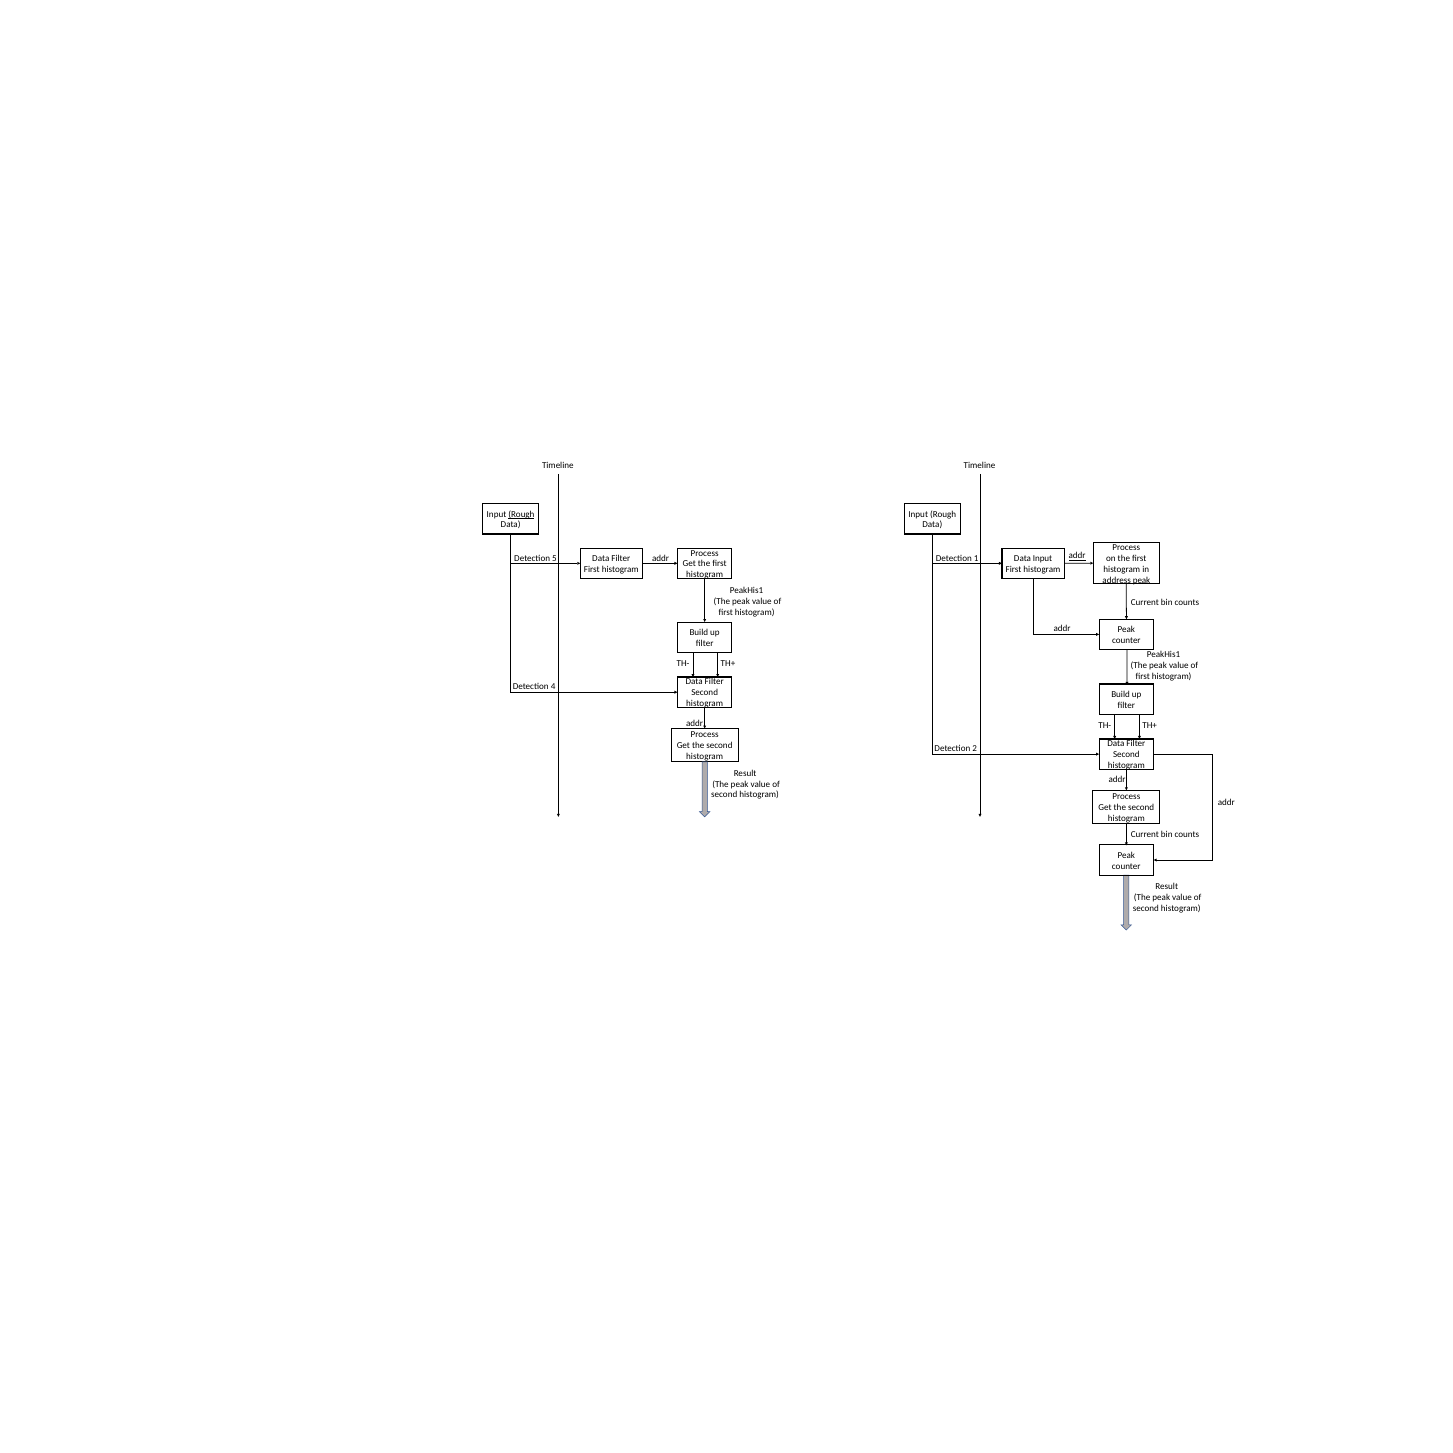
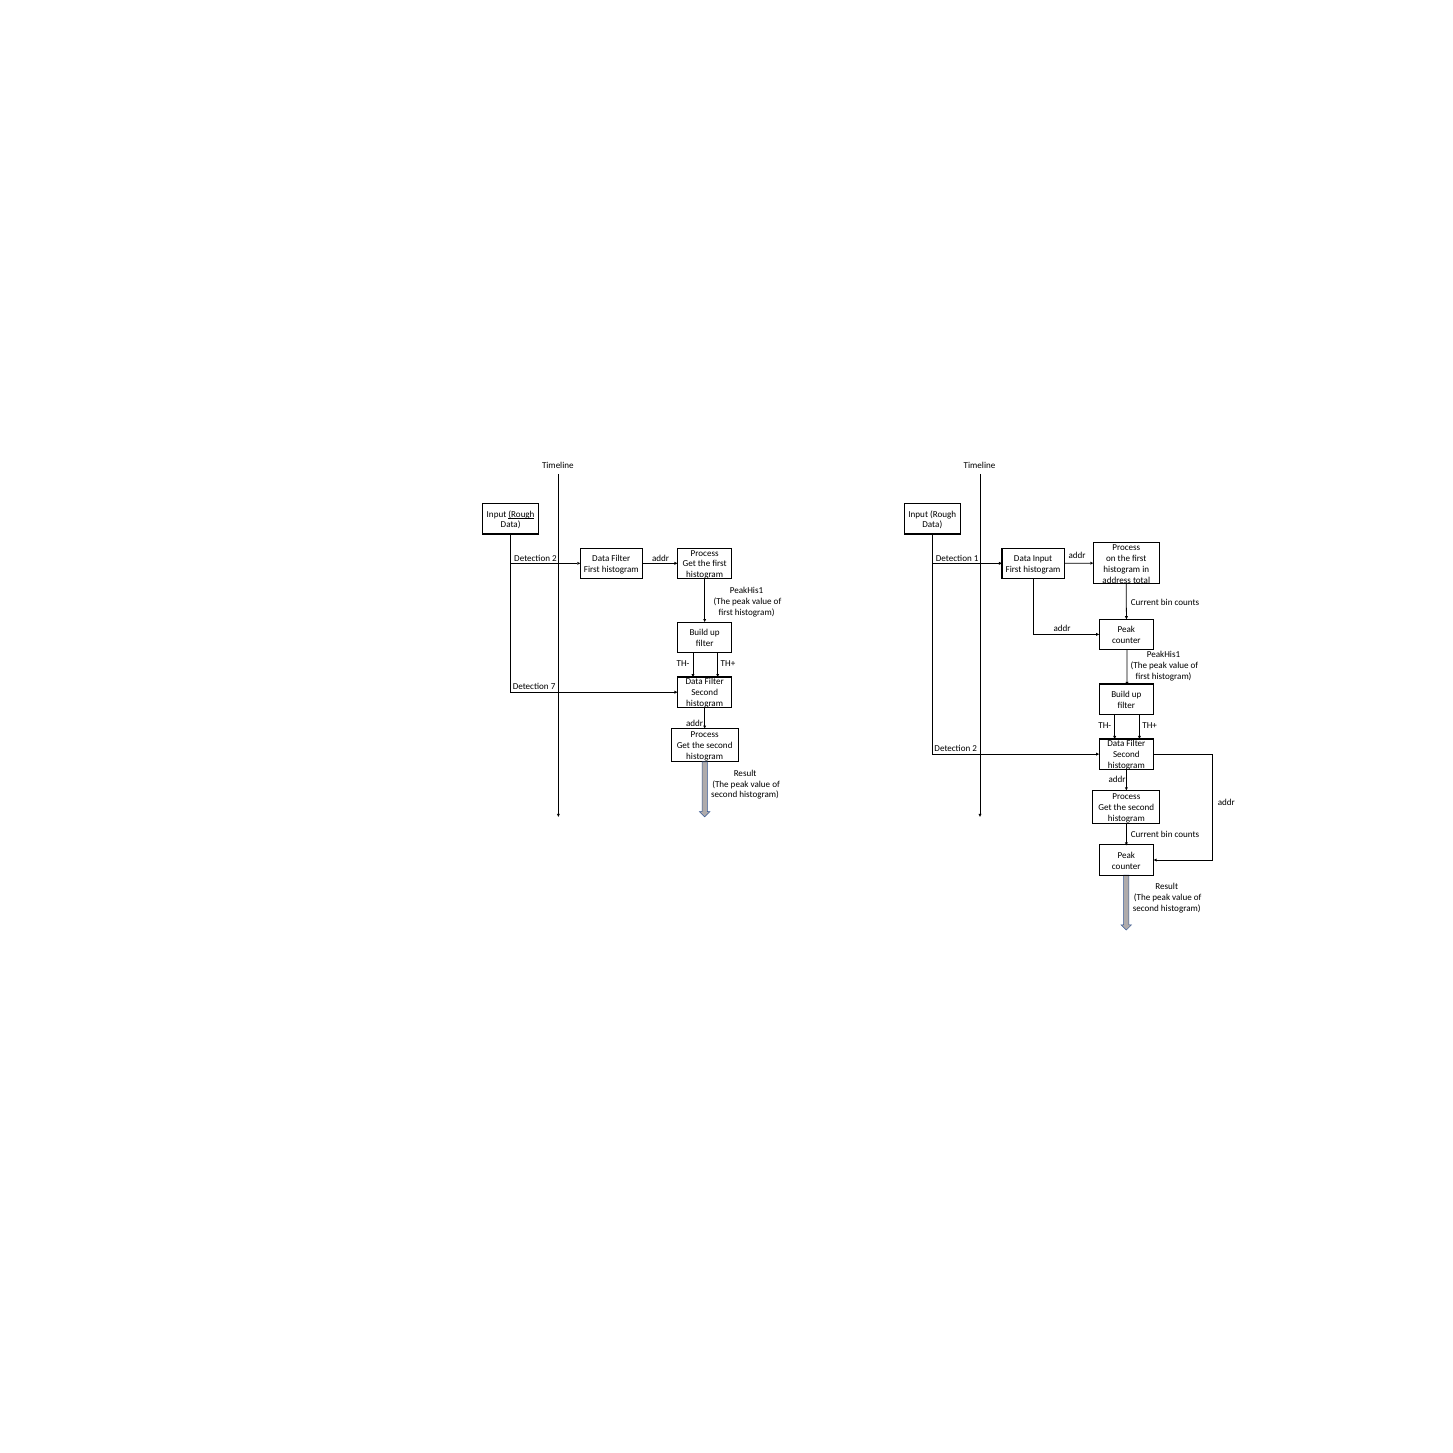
addr at (1077, 556) underline: present -> none
5 at (554, 558): 5 -> 2
address peak: peak -> total
4: 4 -> 7
